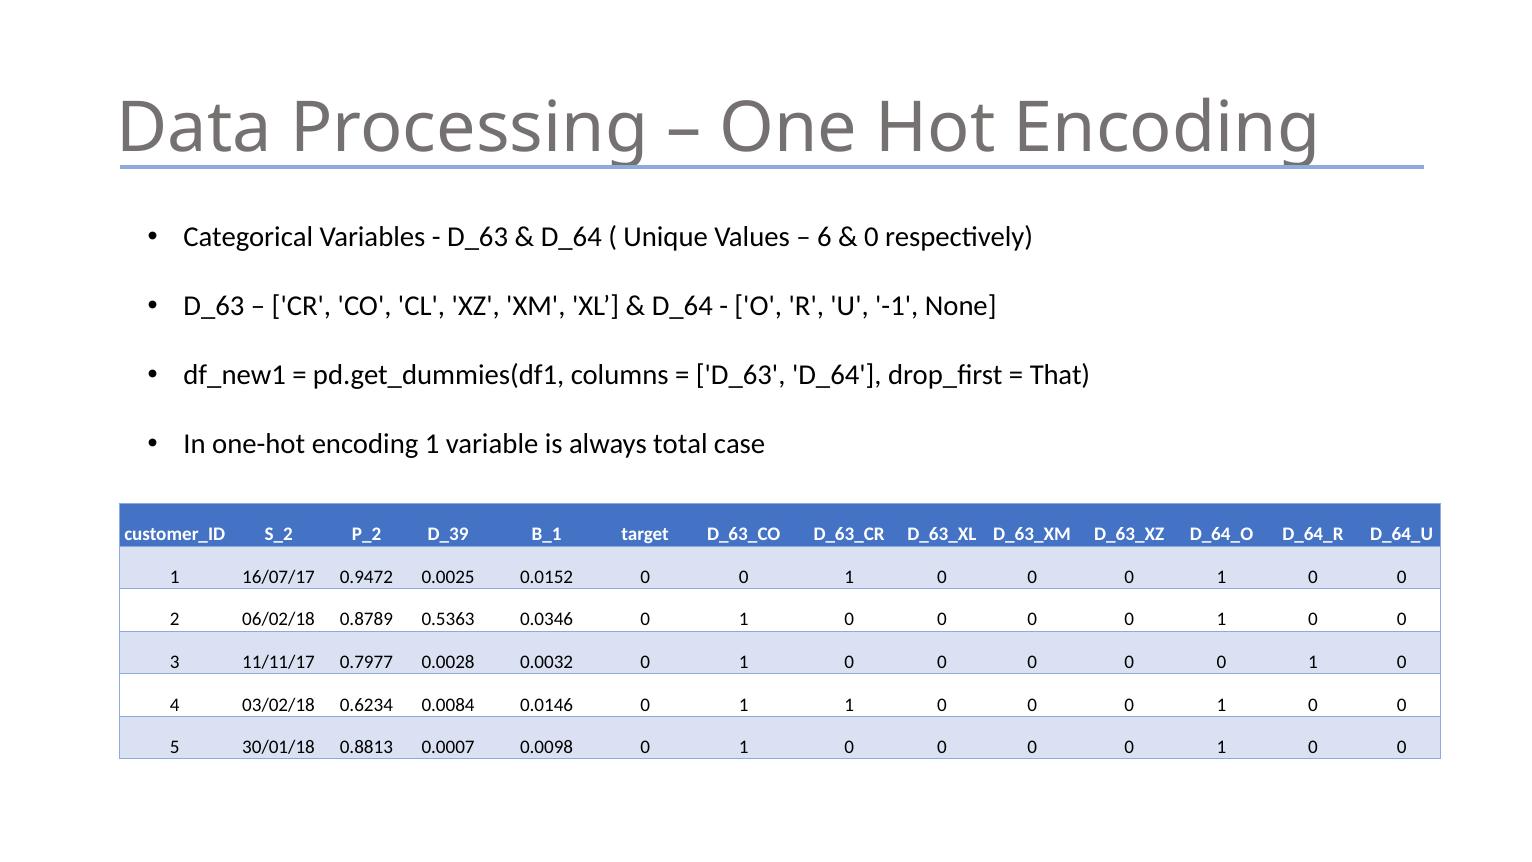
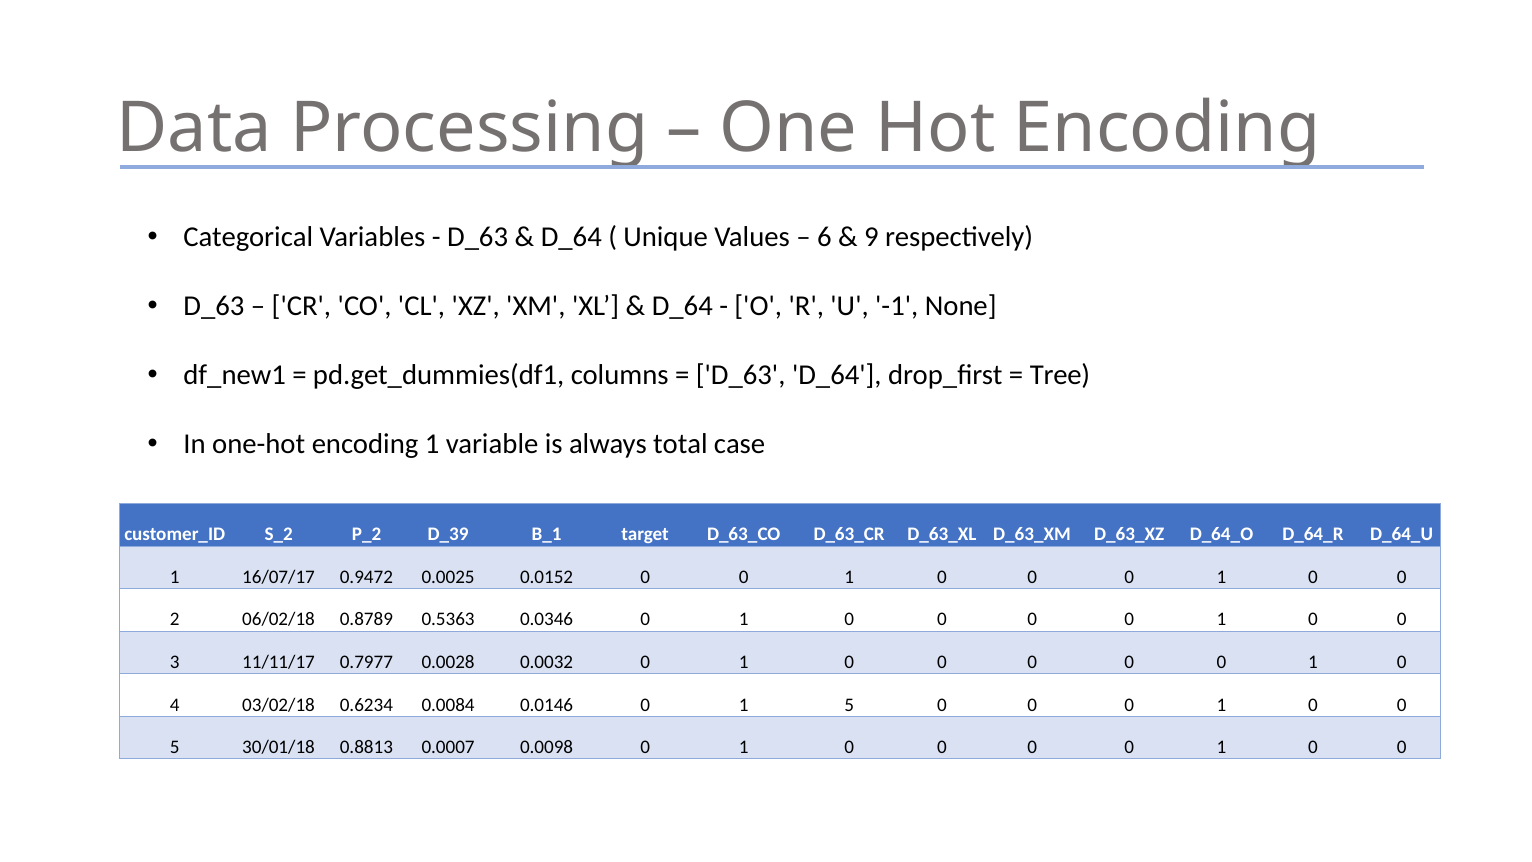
0 at (871, 237): 0 -> 9
That: That -> Tree
1 1: 1 -> 5
